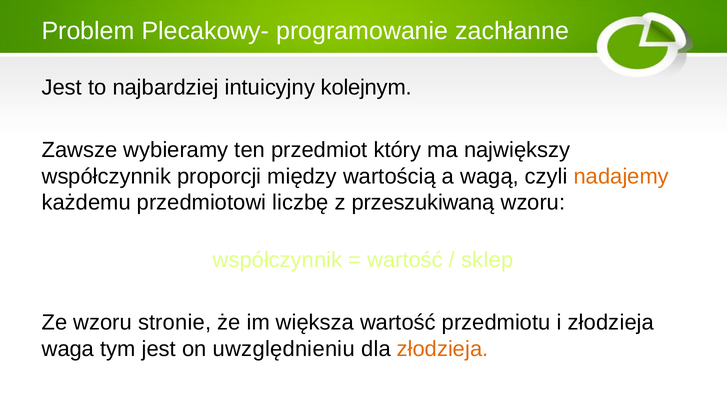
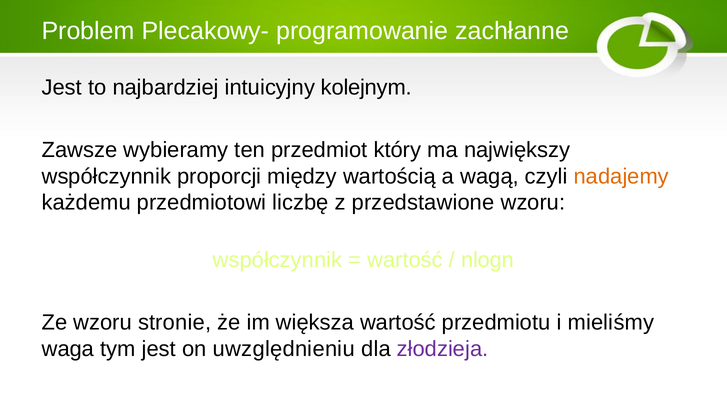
przeszukiwaną: przeszukiwaną -> przedstawione
sklep: sklep -> nlogn
i złodzieja: złodzieja -> mieliśmy
złodzieja at (443, 349) colour: orange -> purple
